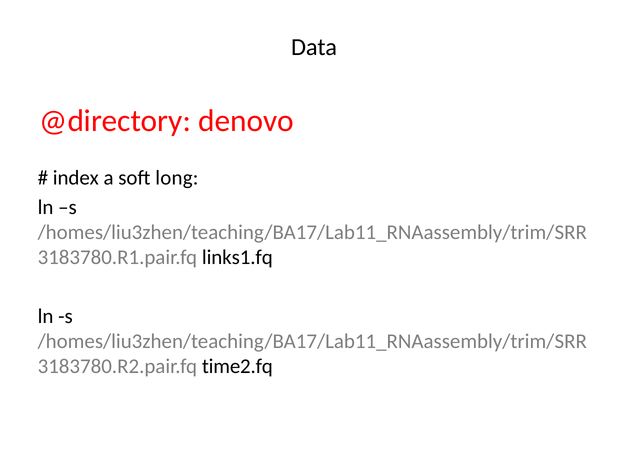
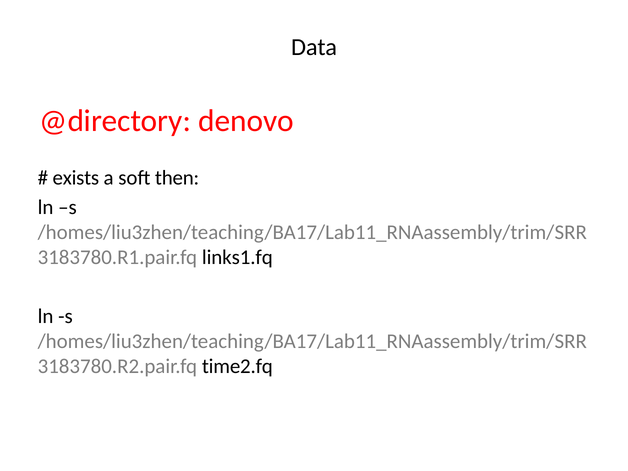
index: index -> exists
long: long -> then
